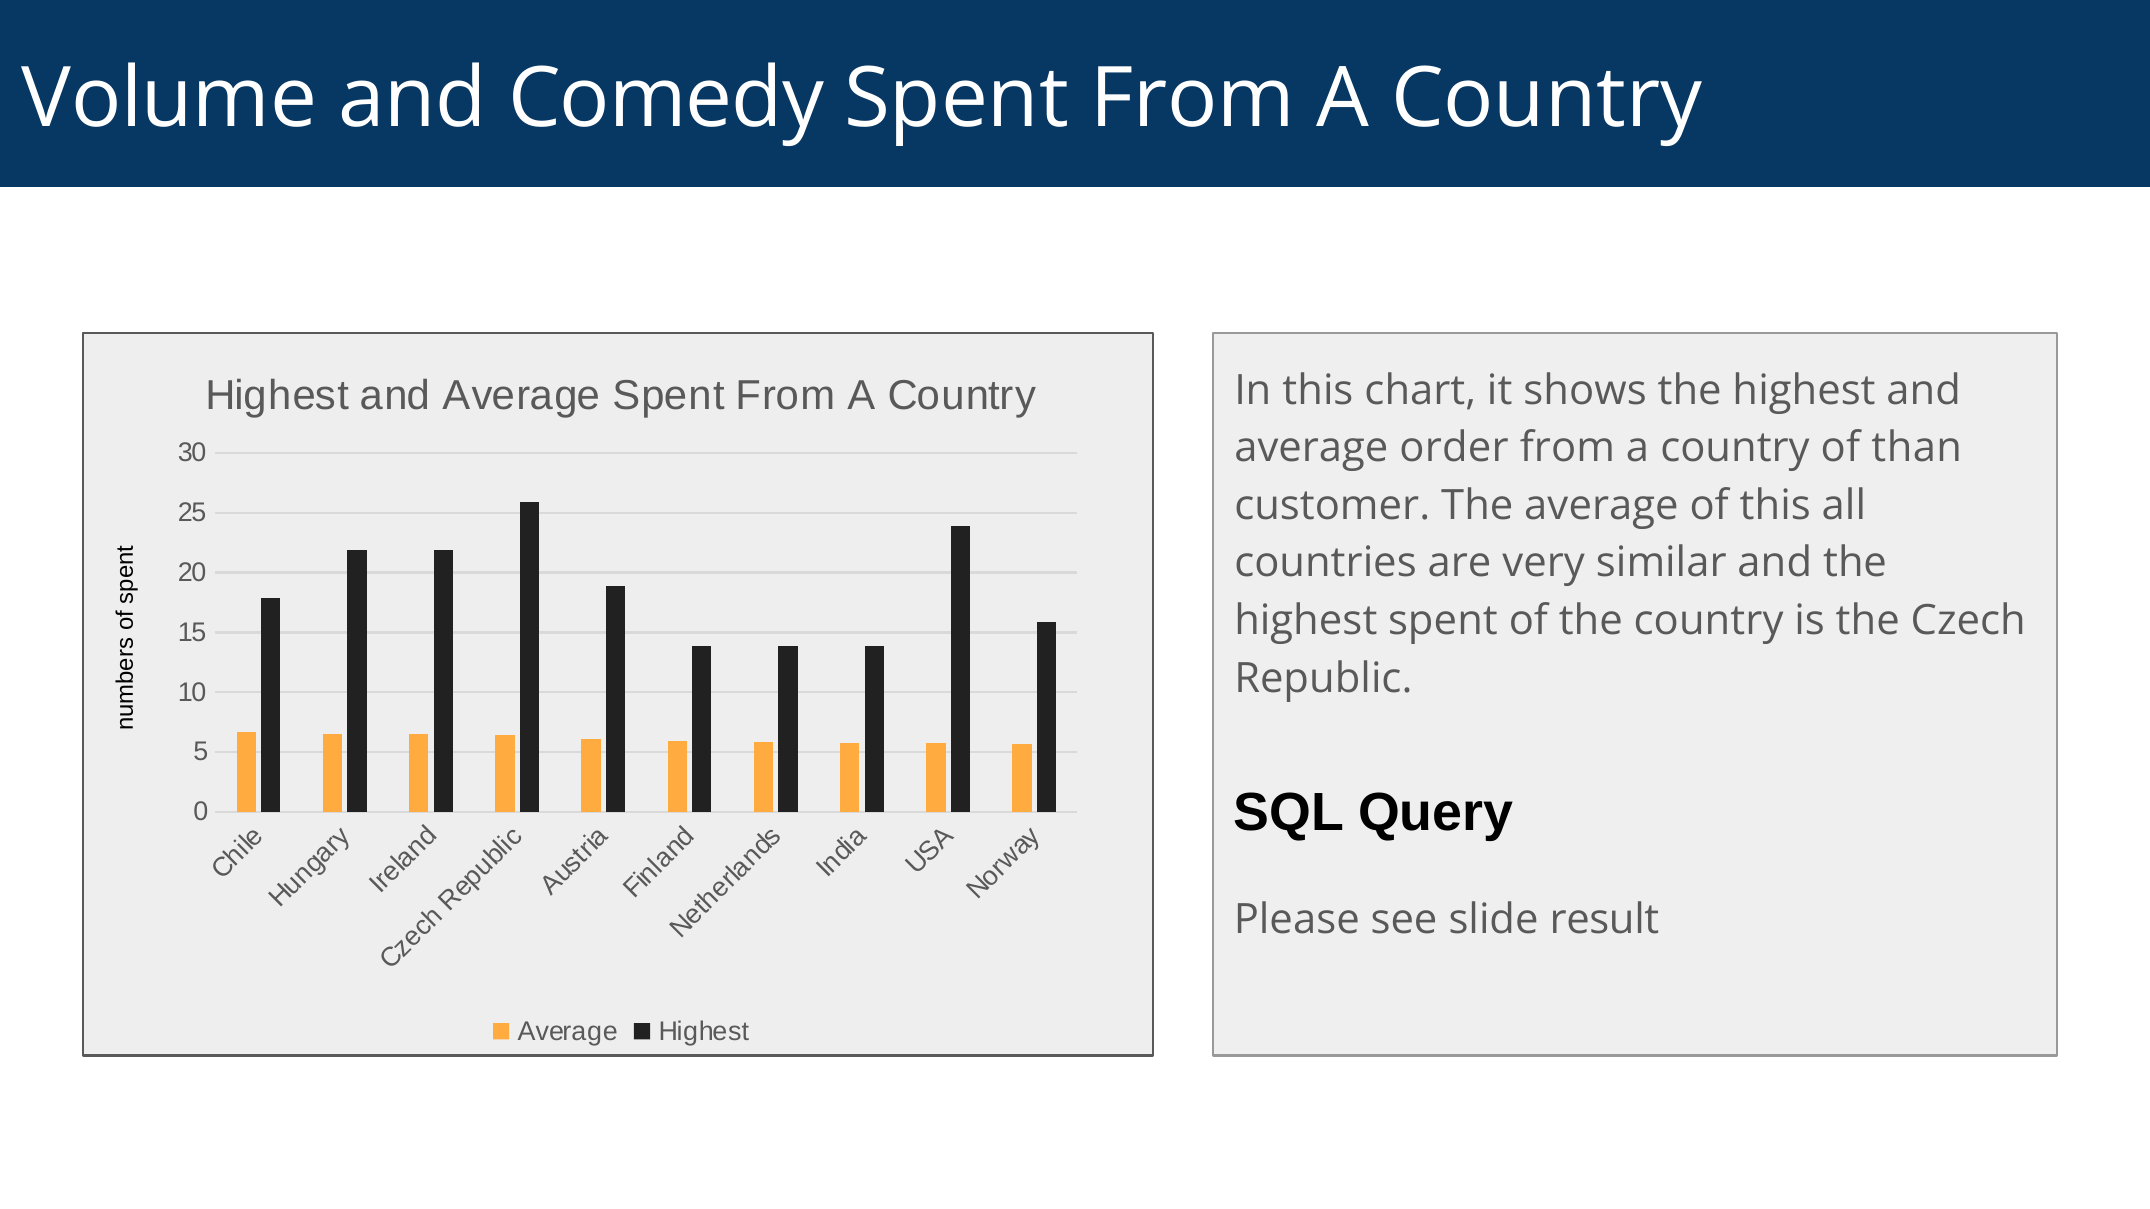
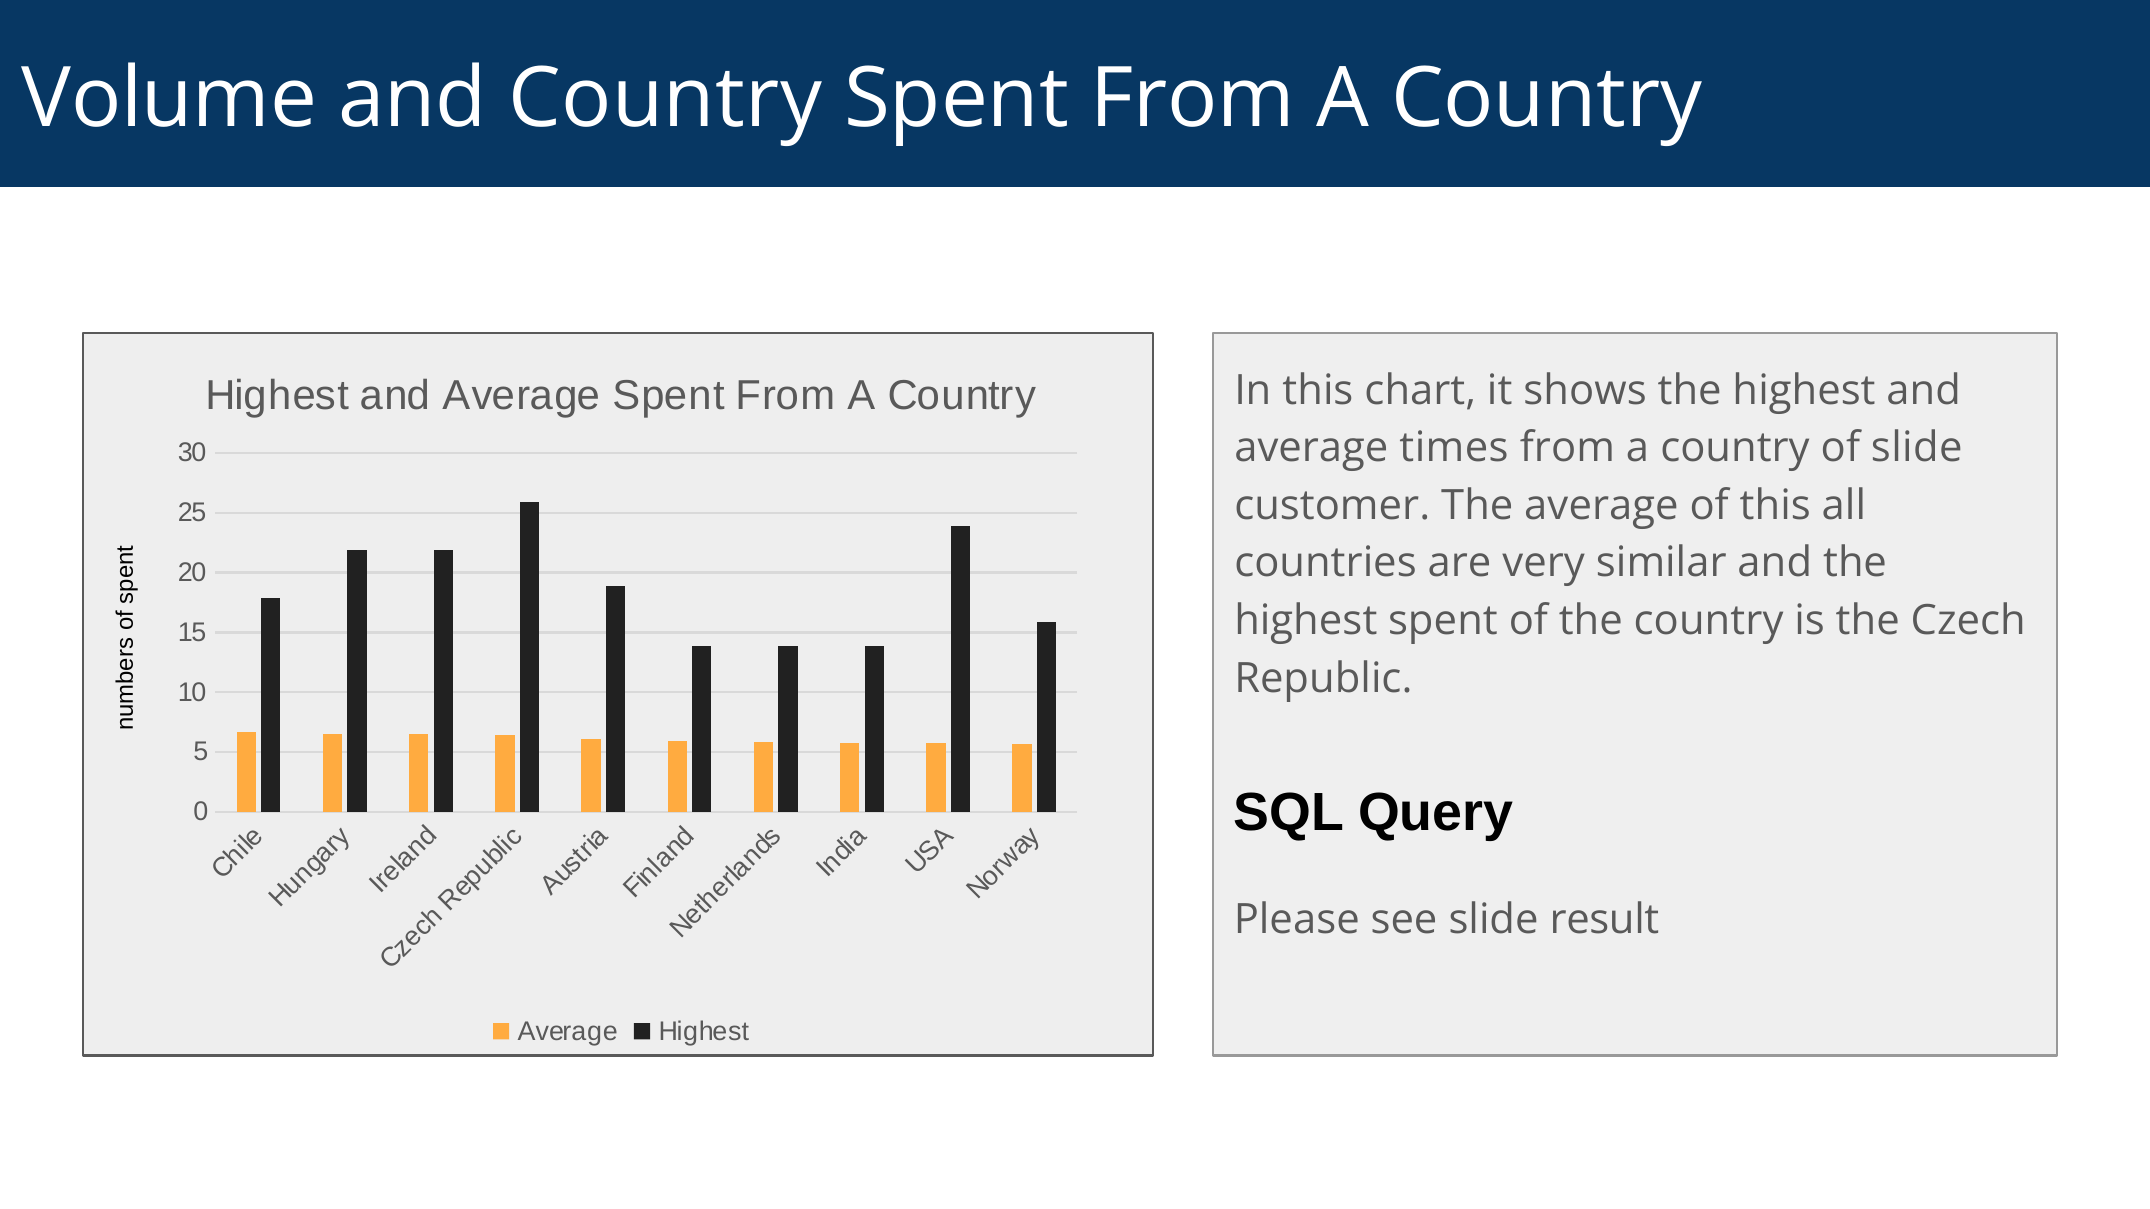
and Comedy: Comedy -> Country
order: order -> times
of than: than -> slide
